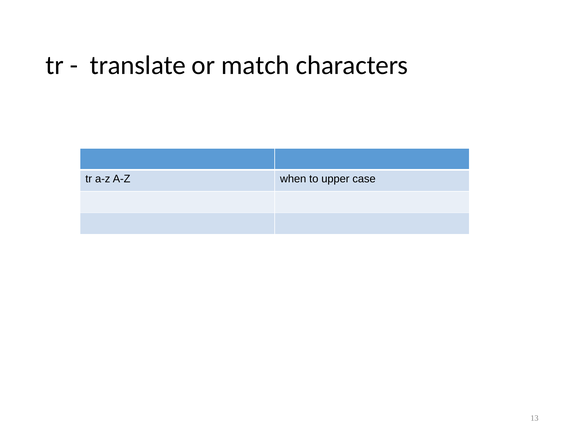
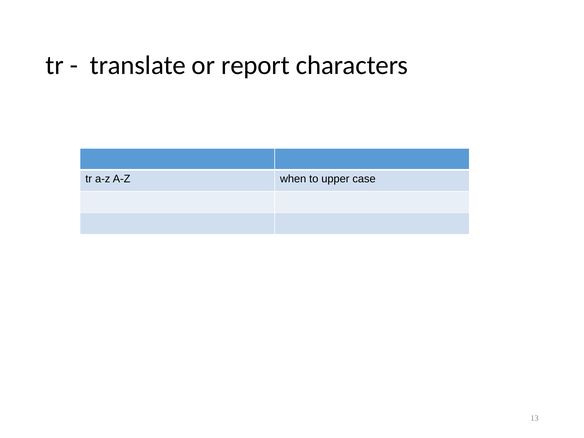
match: match -> report
